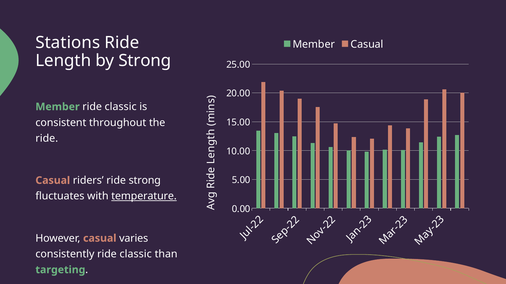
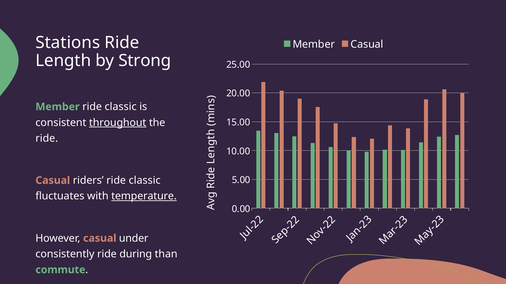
throughout underline: none -> present
riders ride strong: strong -> classic
varies: varies -> under
consistently ride classic: classic -> during
targeting: targeting -> commute
